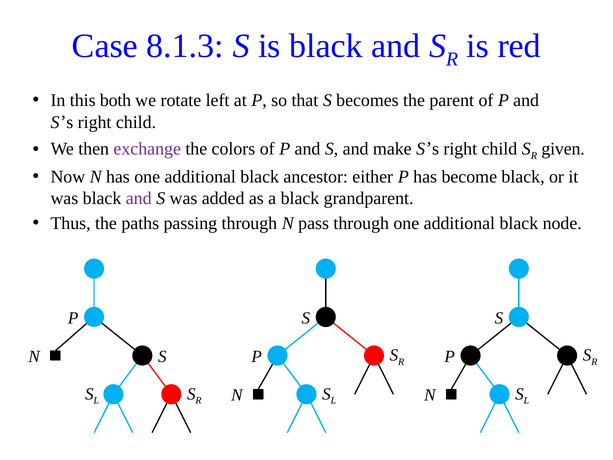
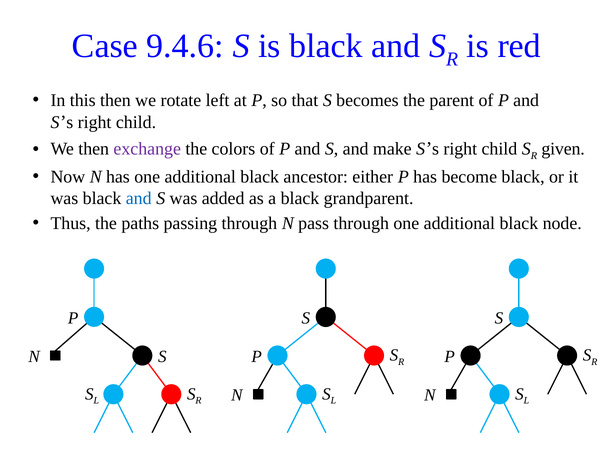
8.1.3: 8.1.3 -> 9.4.6
this both: both -> then
and at (139, 198) colour: purple -> blue
